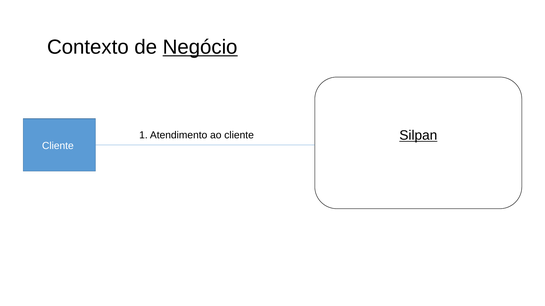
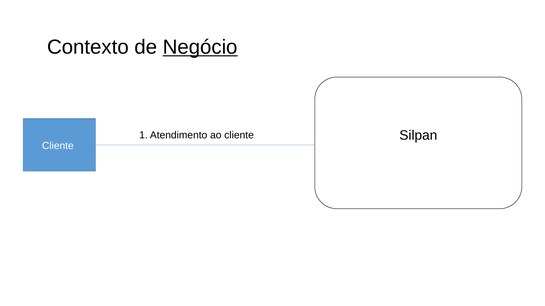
Silpan underline: present -> none
